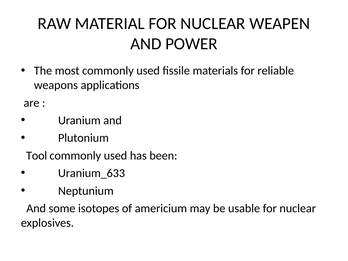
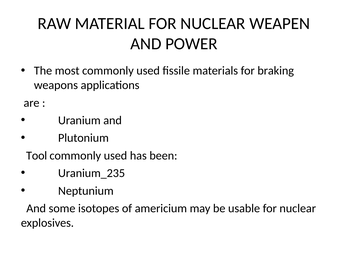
reliable: reliable -> braking
Uranium_633: Uranium_633 -> Uranium_235
